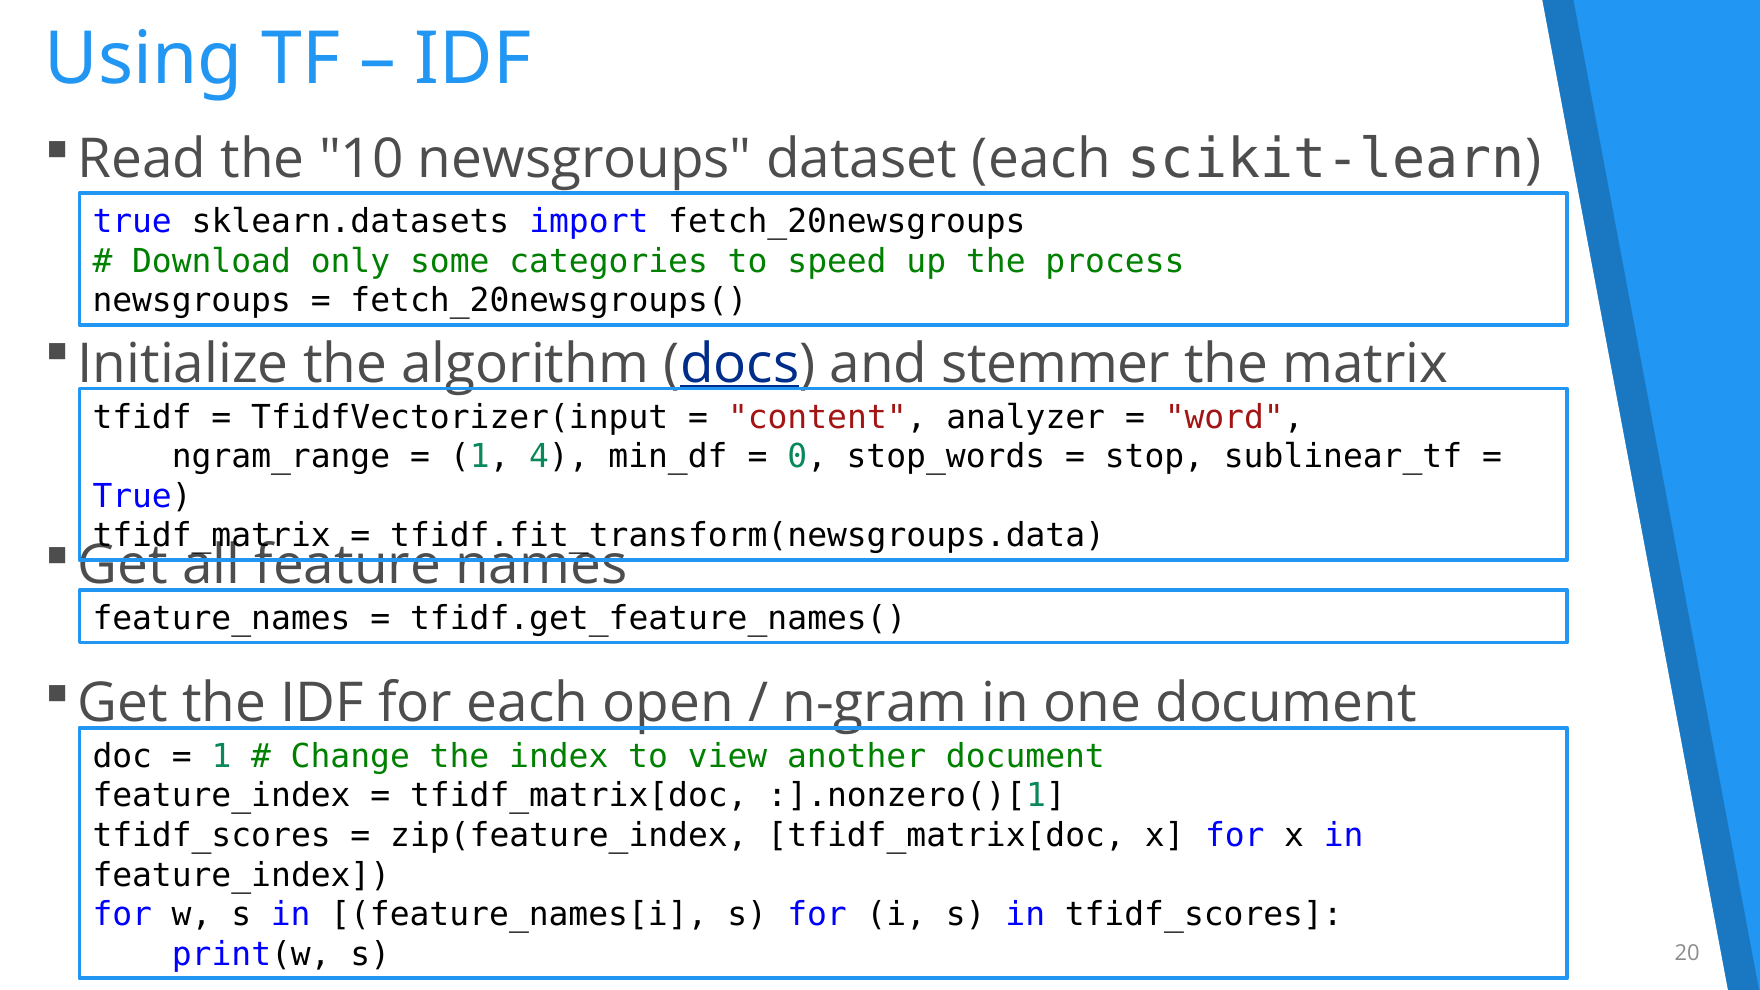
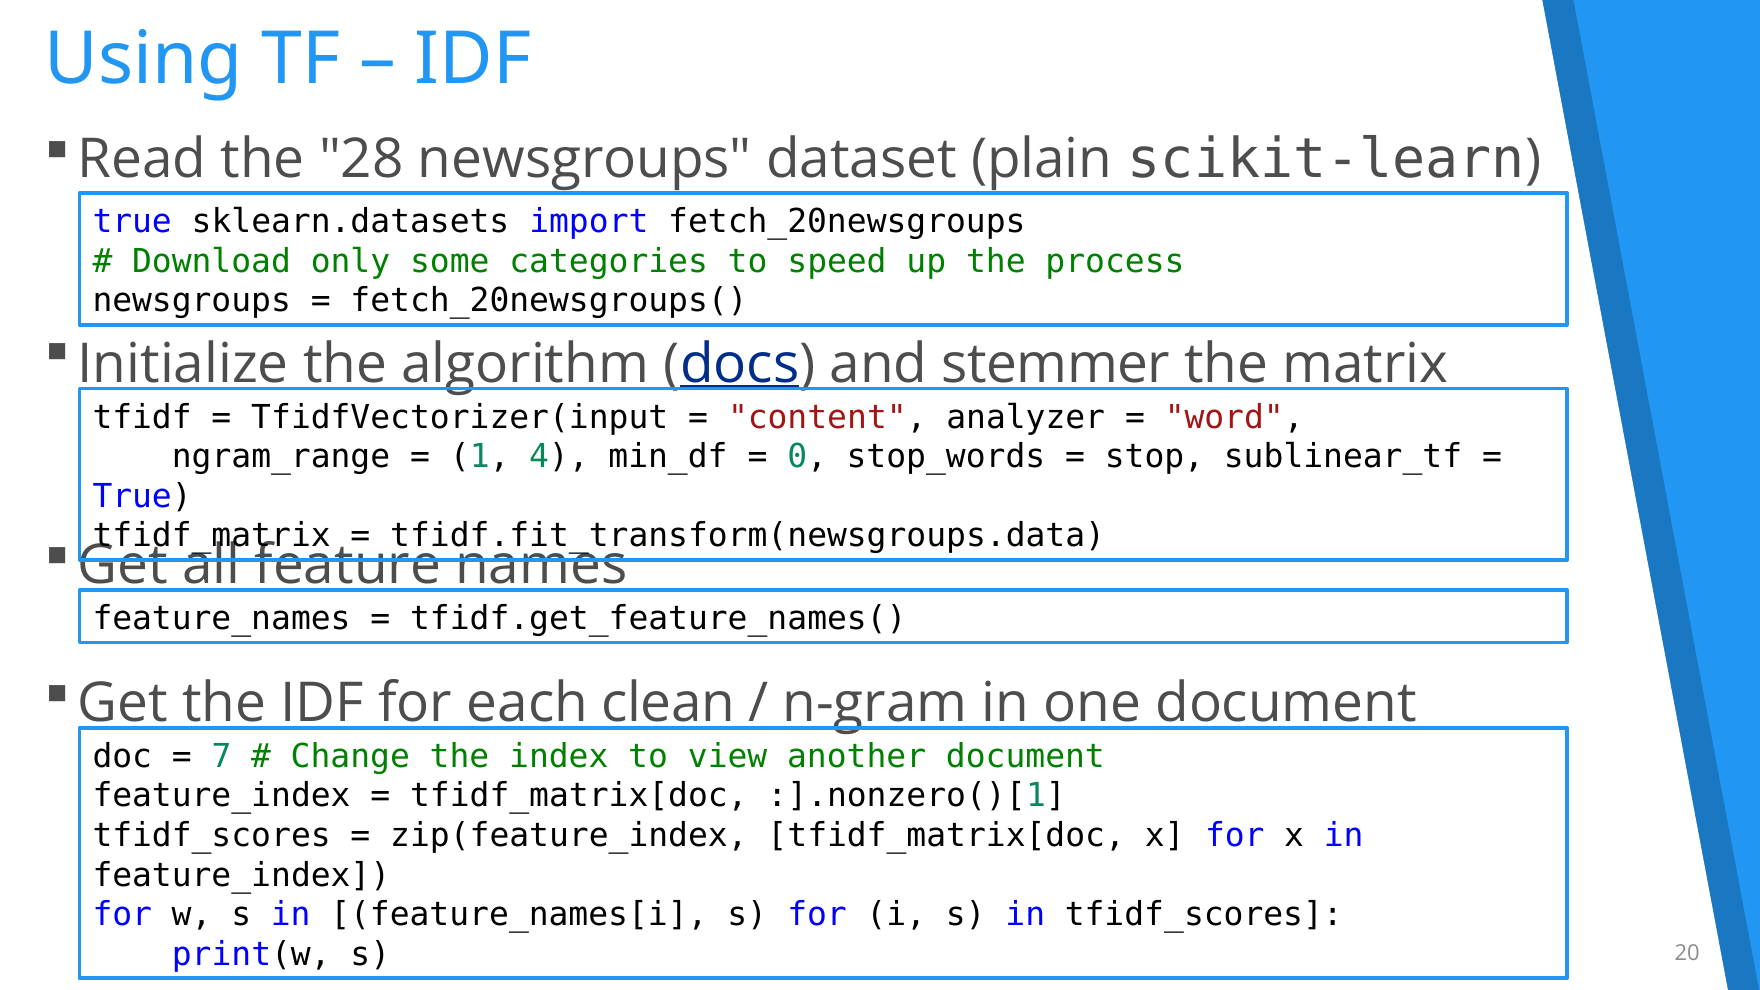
10: 10 -> 28
dataset each: each -> plain
open: open -> clean
1 at (221, 756): 1 -> 7
